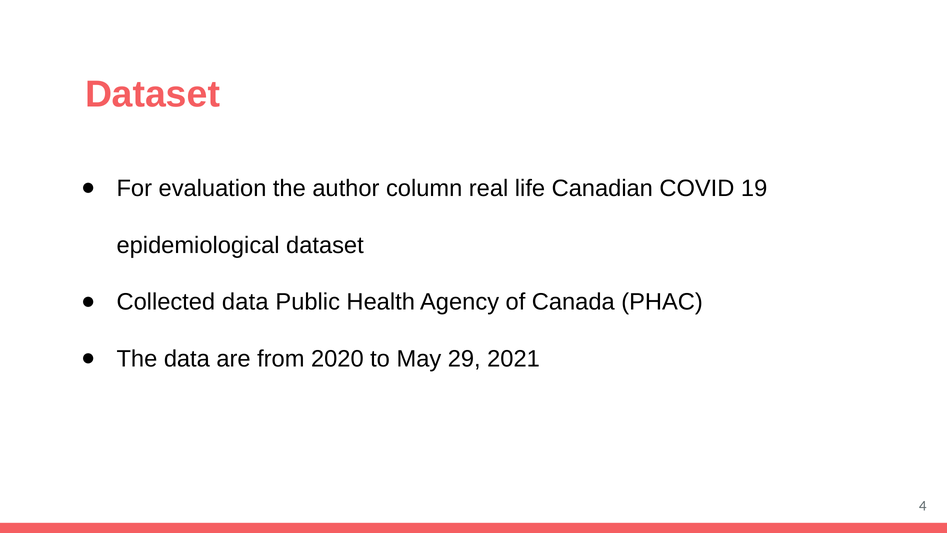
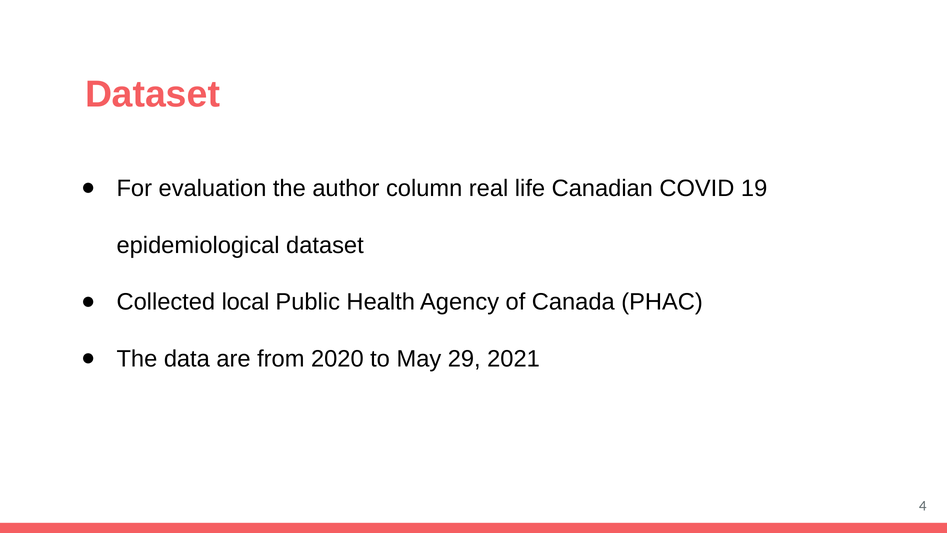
Collected data: data -> local
